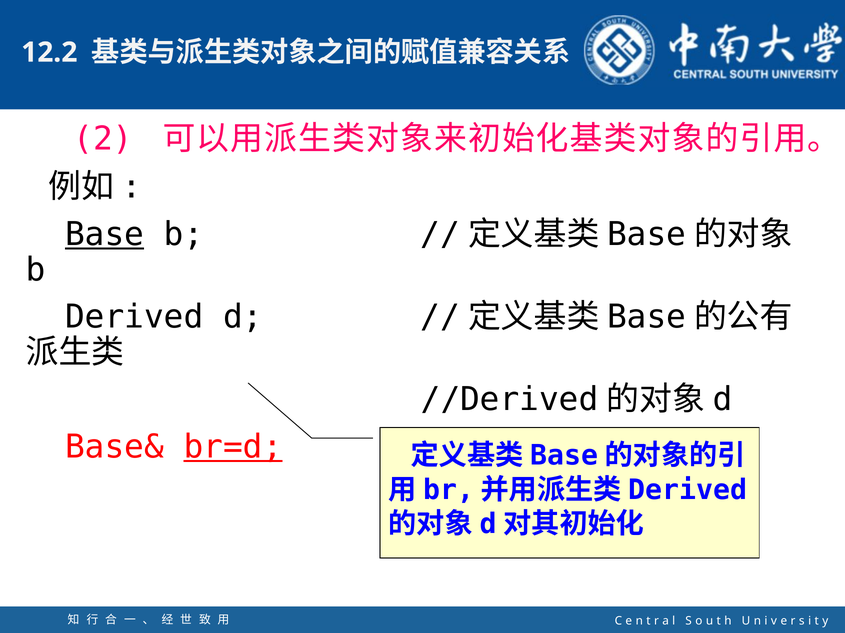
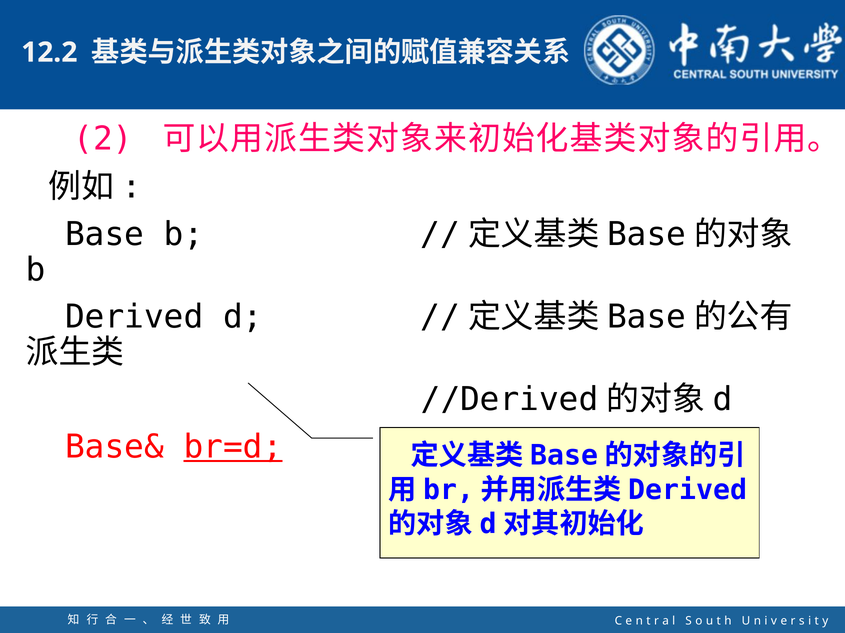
Base underline: present -> none
